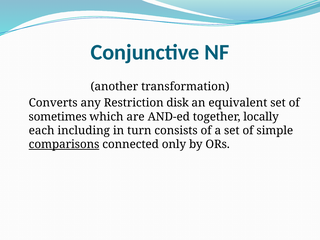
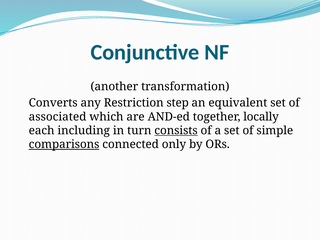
disk: disk -> step
sometimes: sometimes -> associated
consists underline: none -> present
